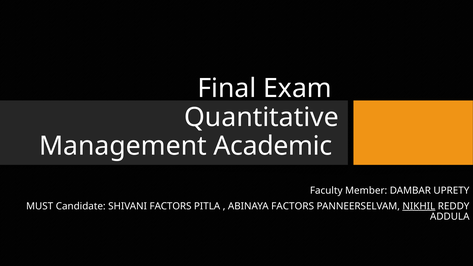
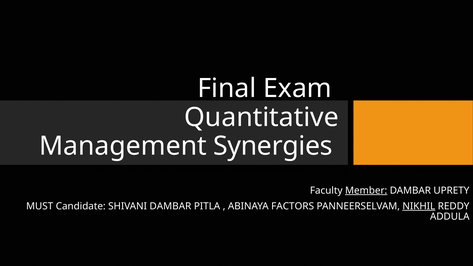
Academic: Academic -> Synergies
Member underline: none -> present
SHIVANI FACTORS: FACTORS -> DAMBAR
